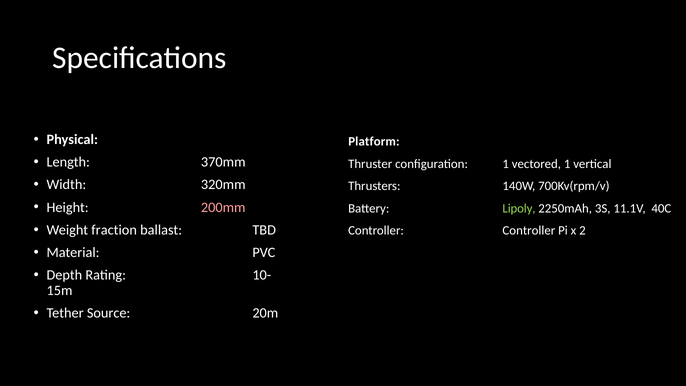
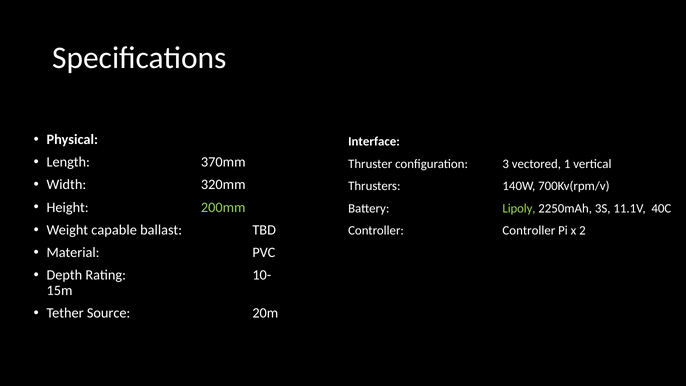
Platform: Platform -> Interface
configuration 1: 1 -> 3
200mm colour: pink -> light green
fraction: fraction -> capable
